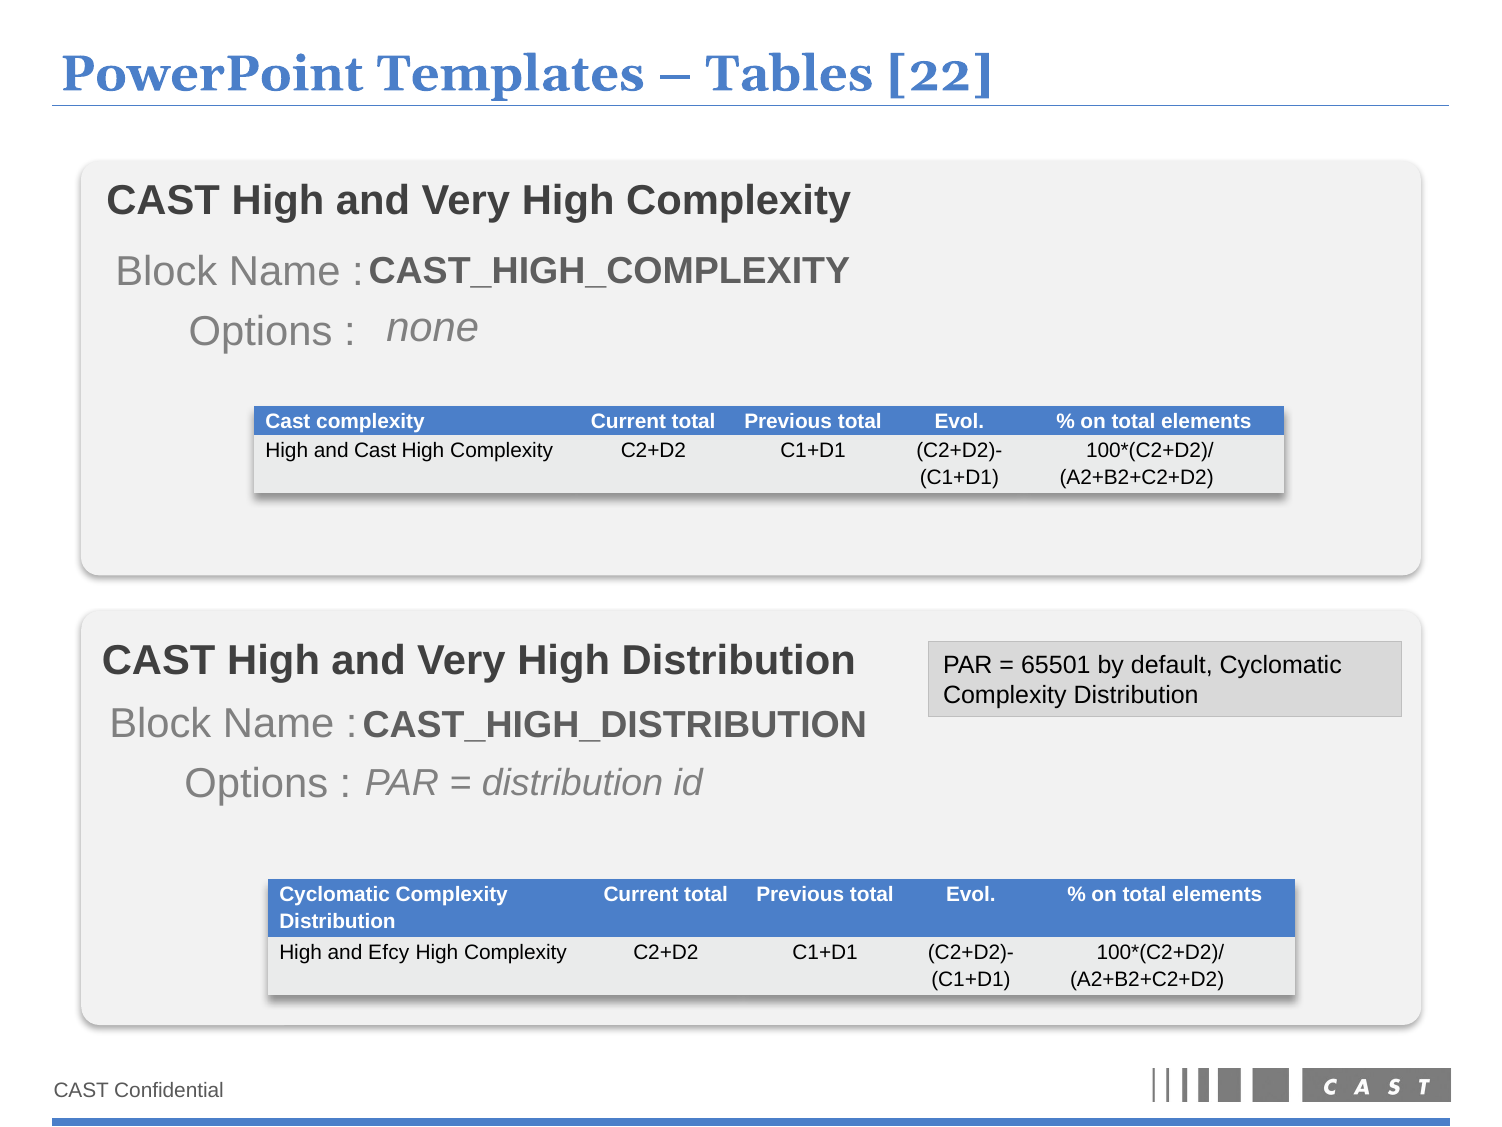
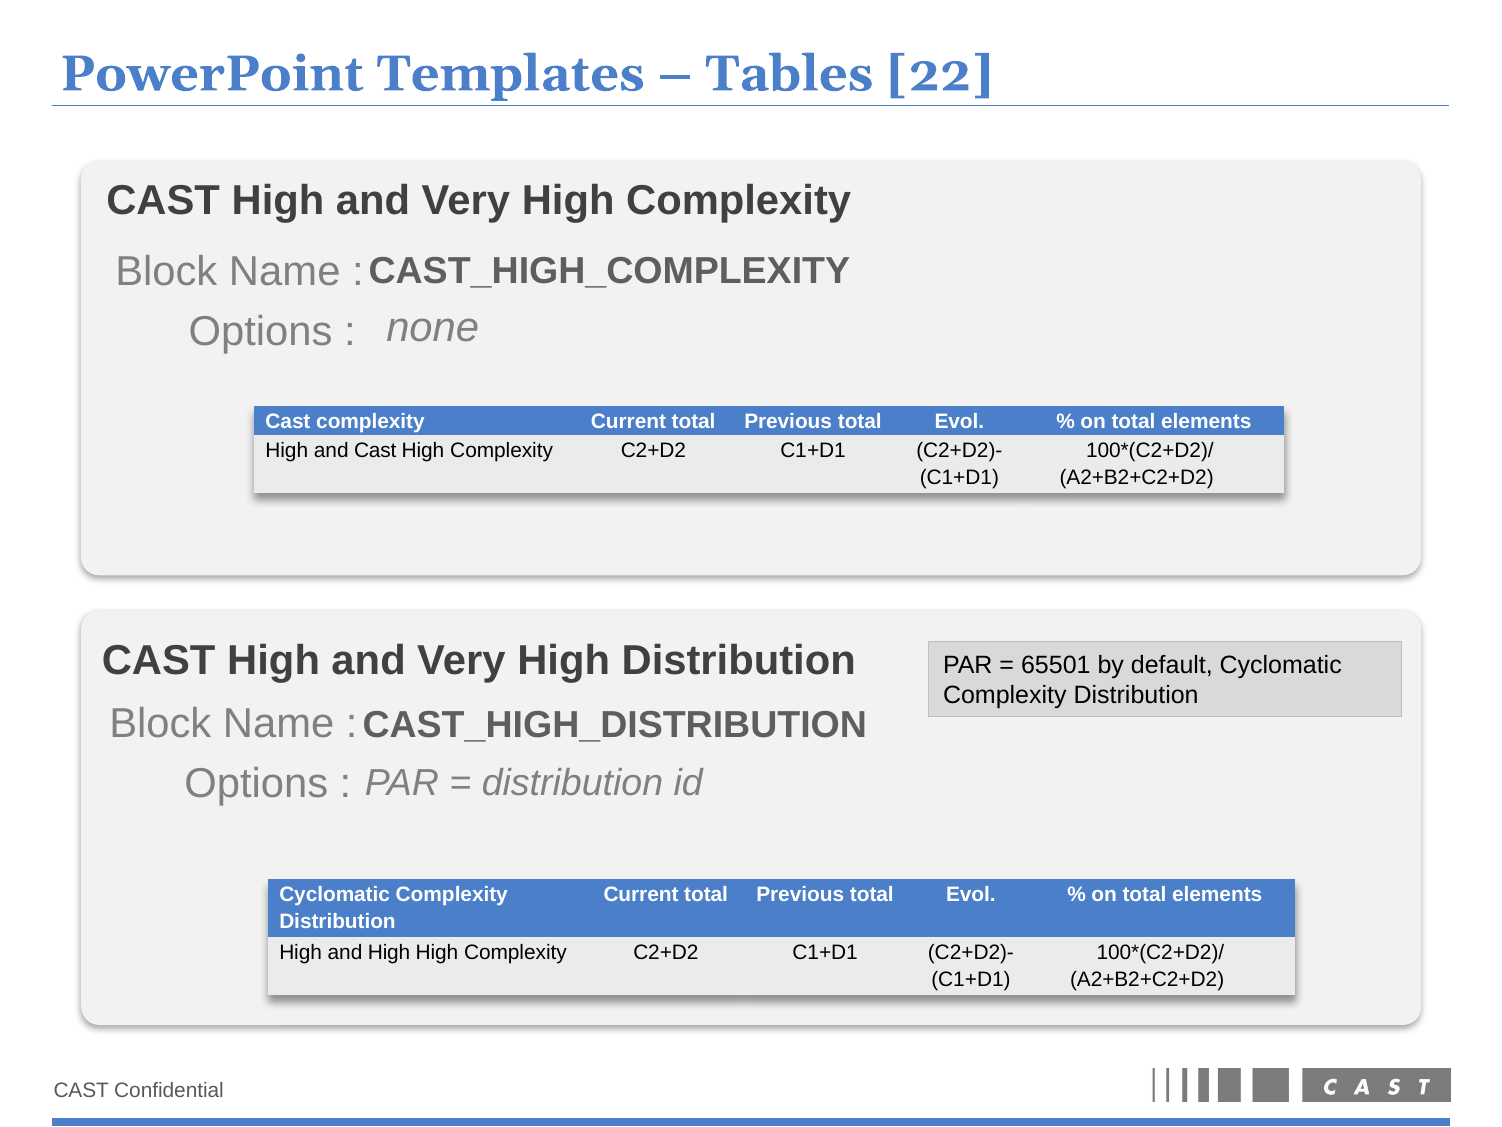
and Efcy: Efcy -> High
